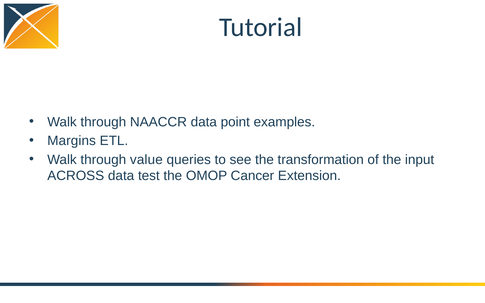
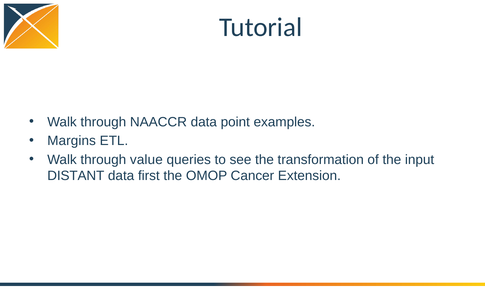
ACROSS: ACROSS -> DISTANT
test: test -> first
